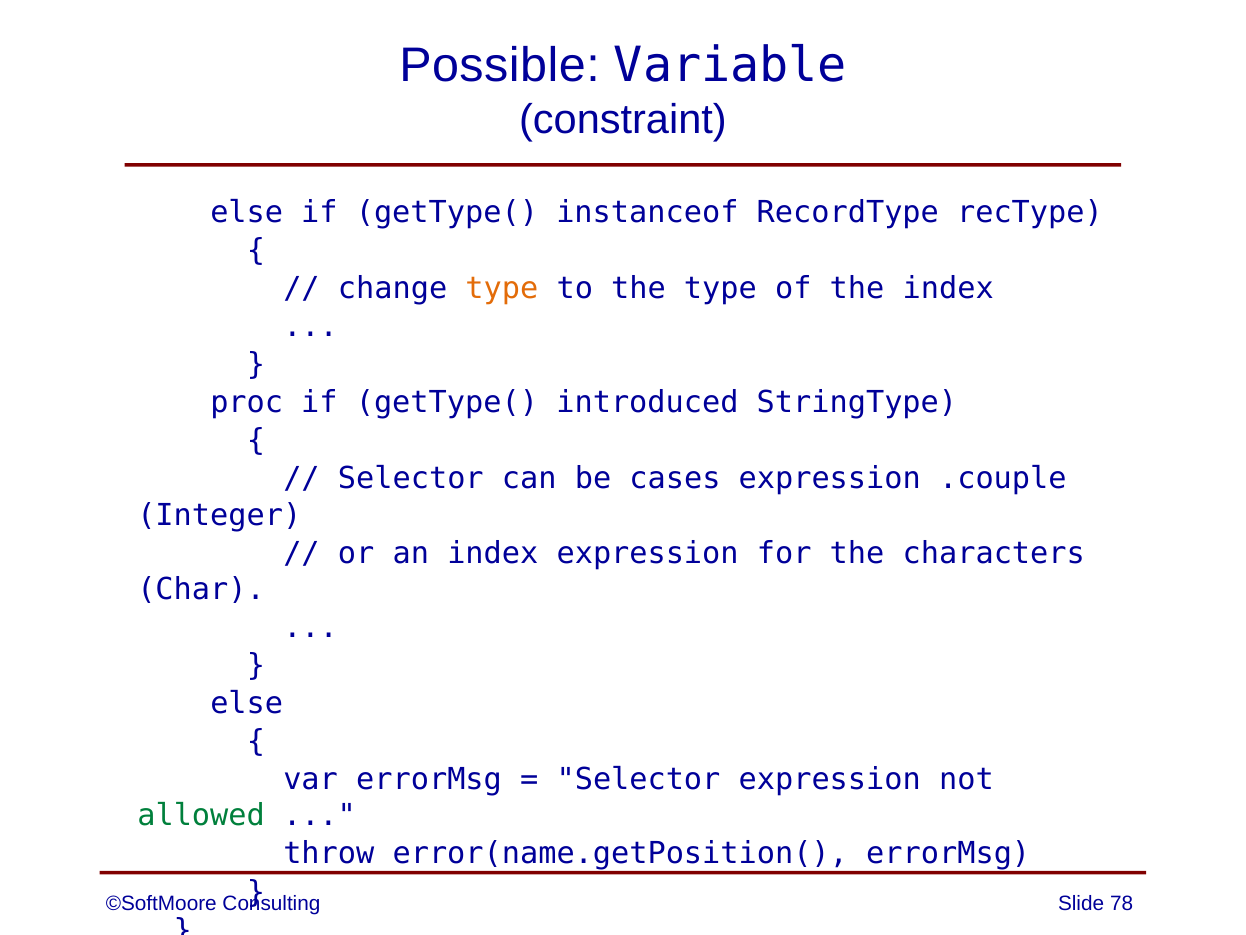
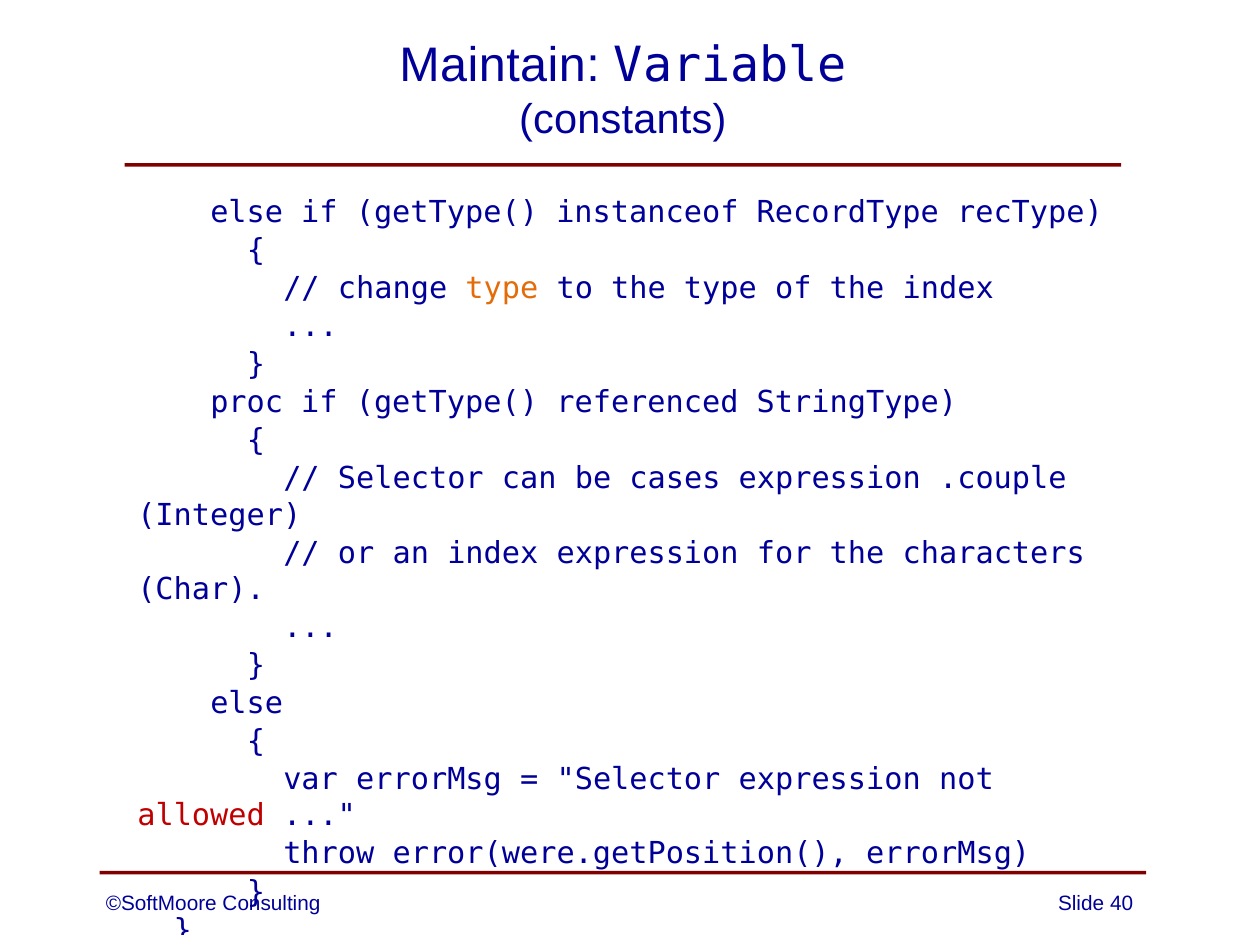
Possible: Possible -> Maintain
constraint: constraint -> constants
introduced: introduced -> referenced
allowed colour: green -> red
error(name.getPosition(: error(name.getPosition( -> error(were.getPosition(
78: 78 -> 40
